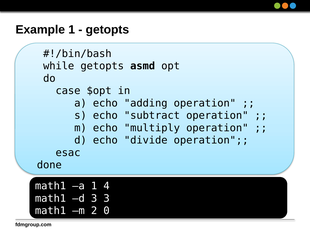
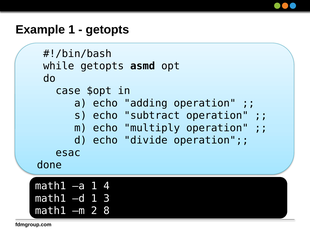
d 3: 3 -> 1
0: 0 -> 8
